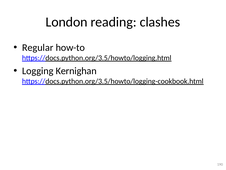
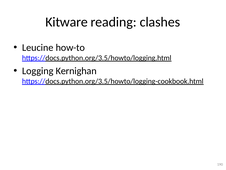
London: London -> Kitware
Regular: Regular -> Leucine
